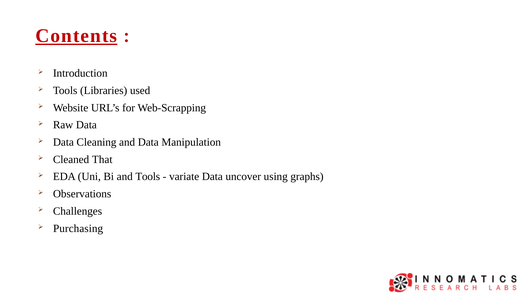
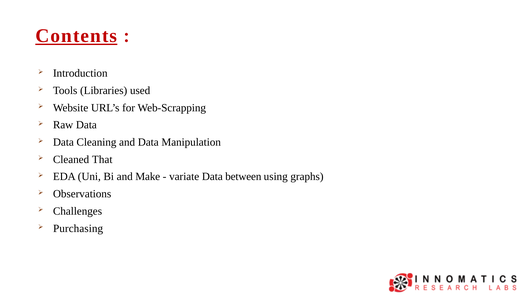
and Tools: Tools -> Make
uncover: uncover -> between
